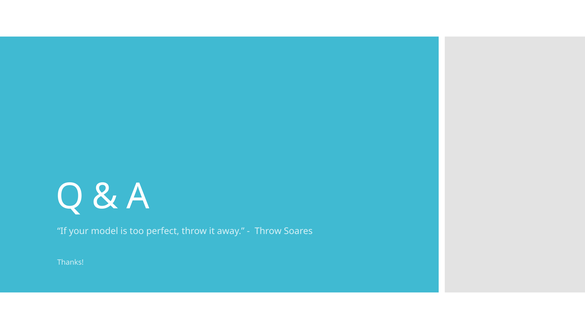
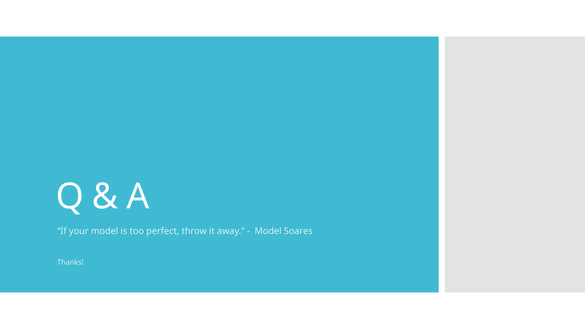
Throw at (268, 231): Throw -> Model
